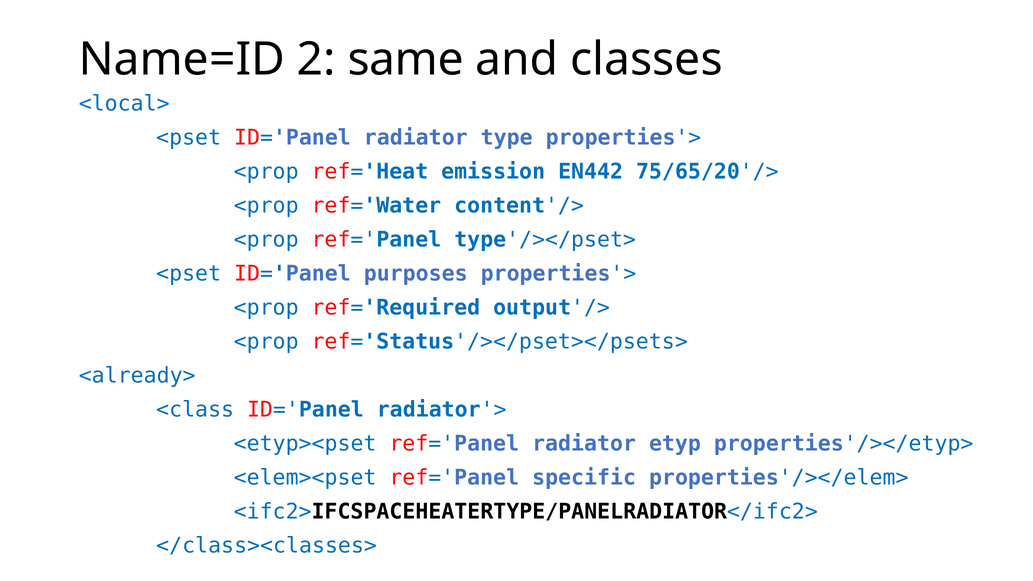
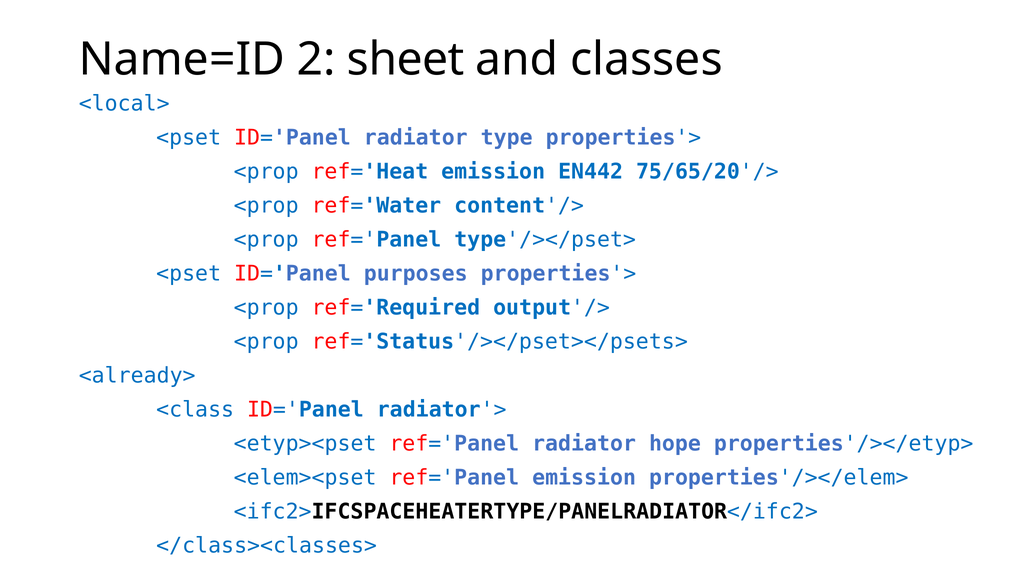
same: same -> sheet
etyp: etyp -> hope
ref='Panel specific: specific -> emission
